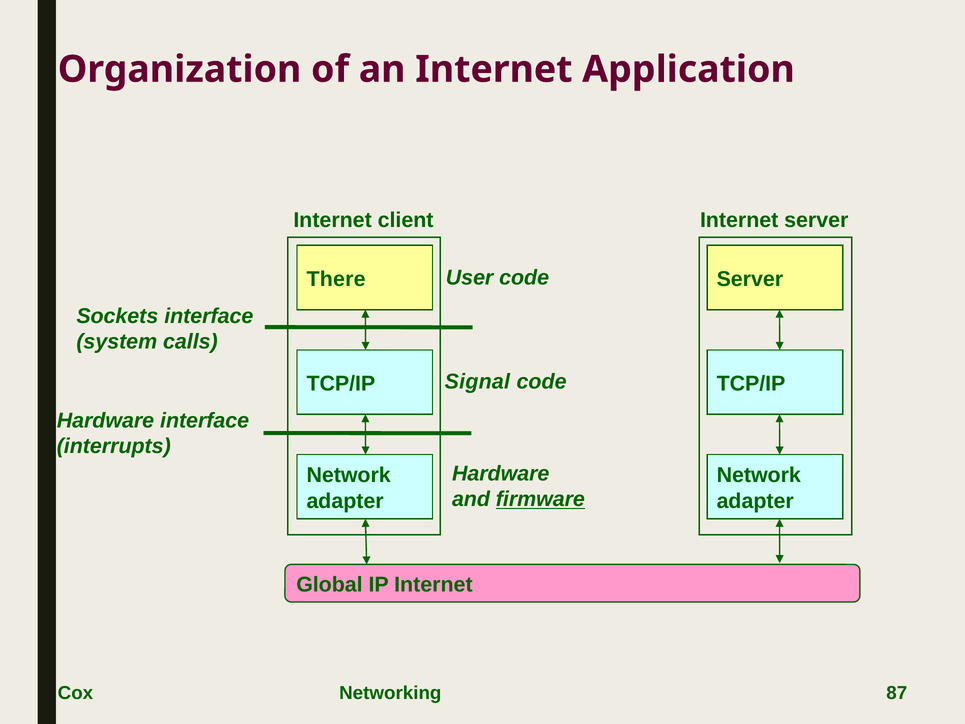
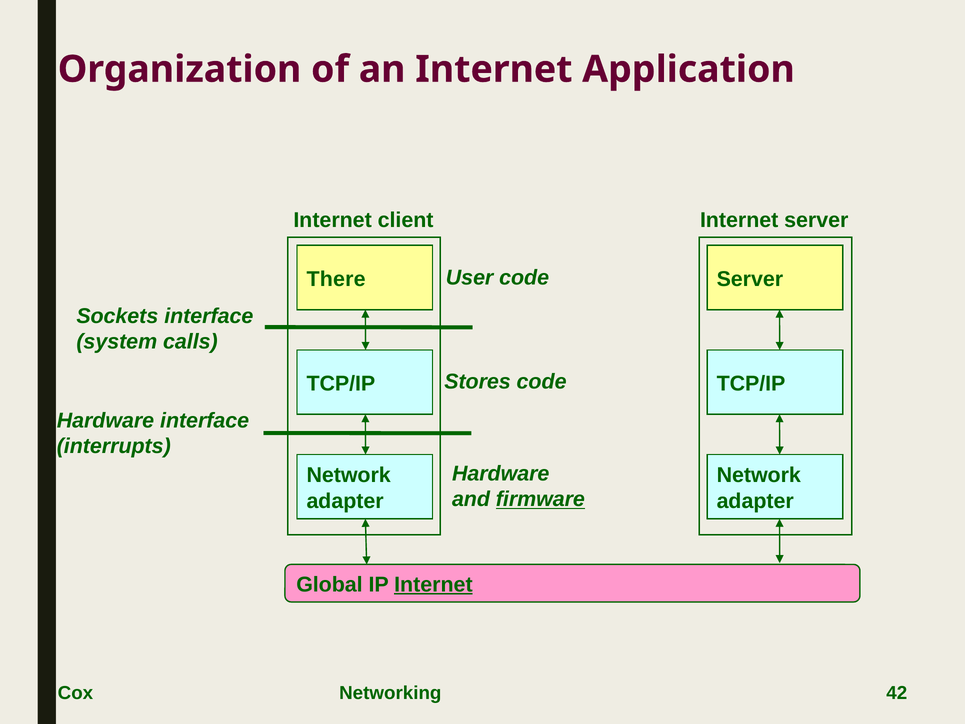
Signal: Signal -> Stores
Internet at (433, 584) underline: none -> present
87: 87 -> 42
